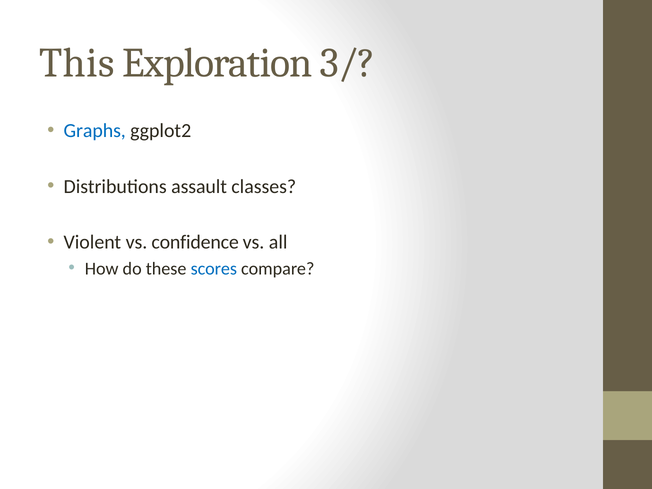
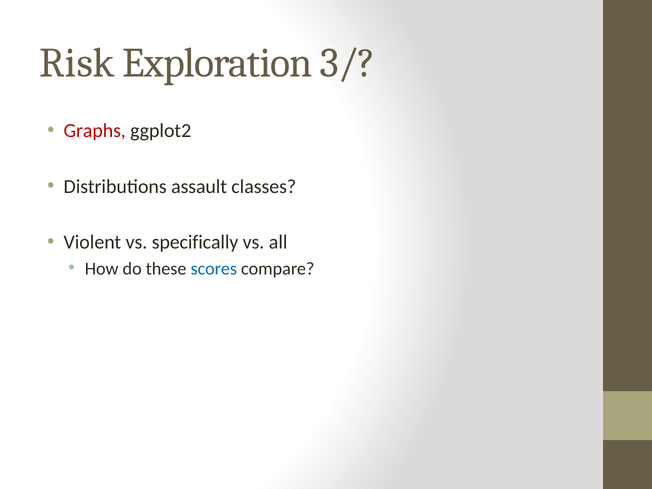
This: This -> Risk
Graphs colour: blue -> red
confidence: confidence -> specifically
